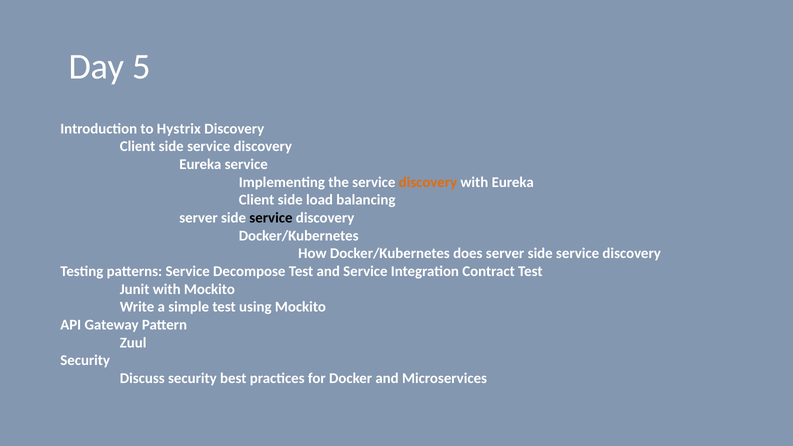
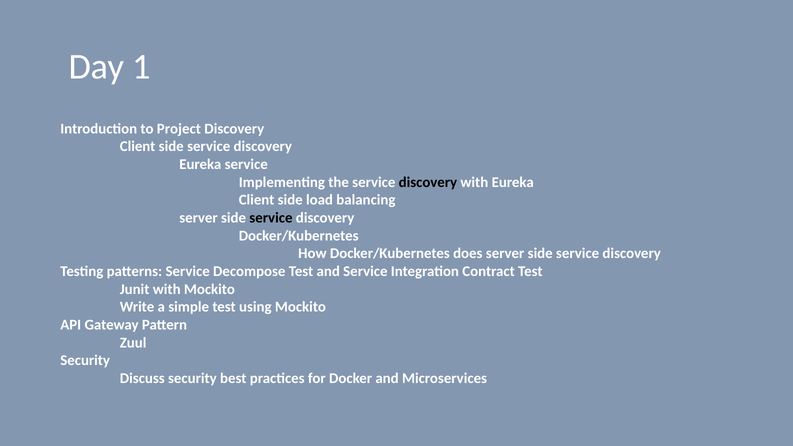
5: 5 -> 1
Hystrix: Hystrix -> Project
discovery at (428, 182) colour: orange -> black
